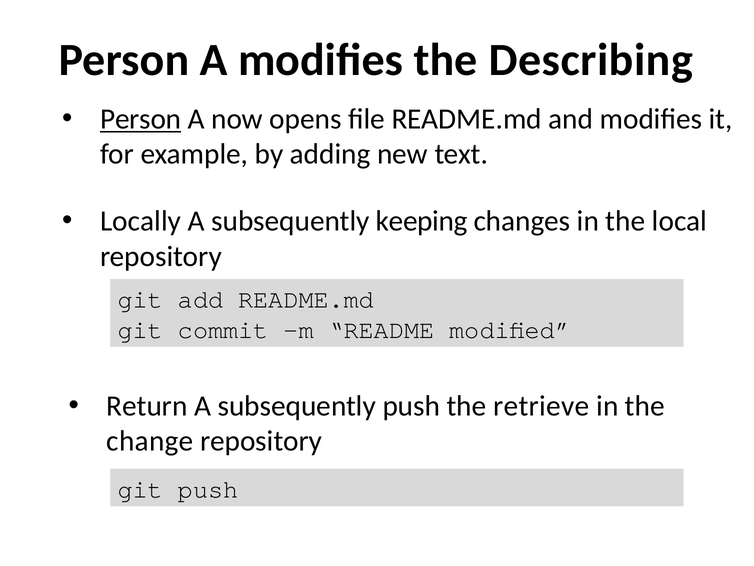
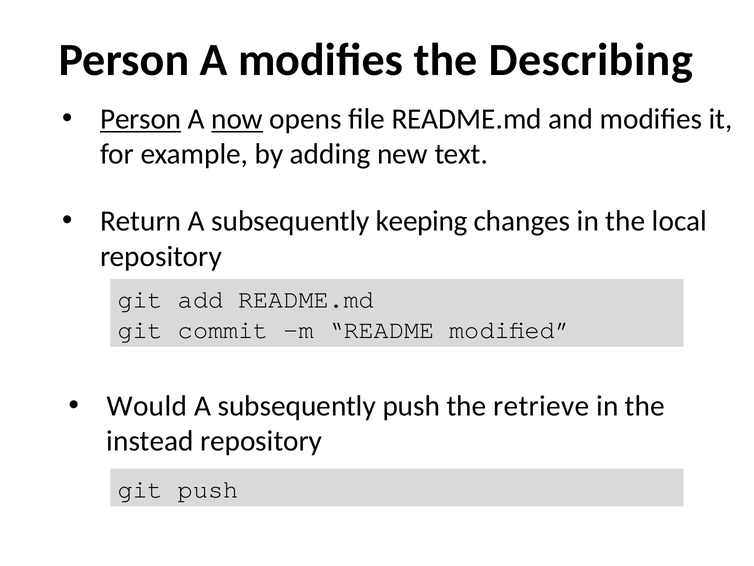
now underline: none -> present
Locally: Locally -> Return
Return: Return -> Would
change: change -> instead
